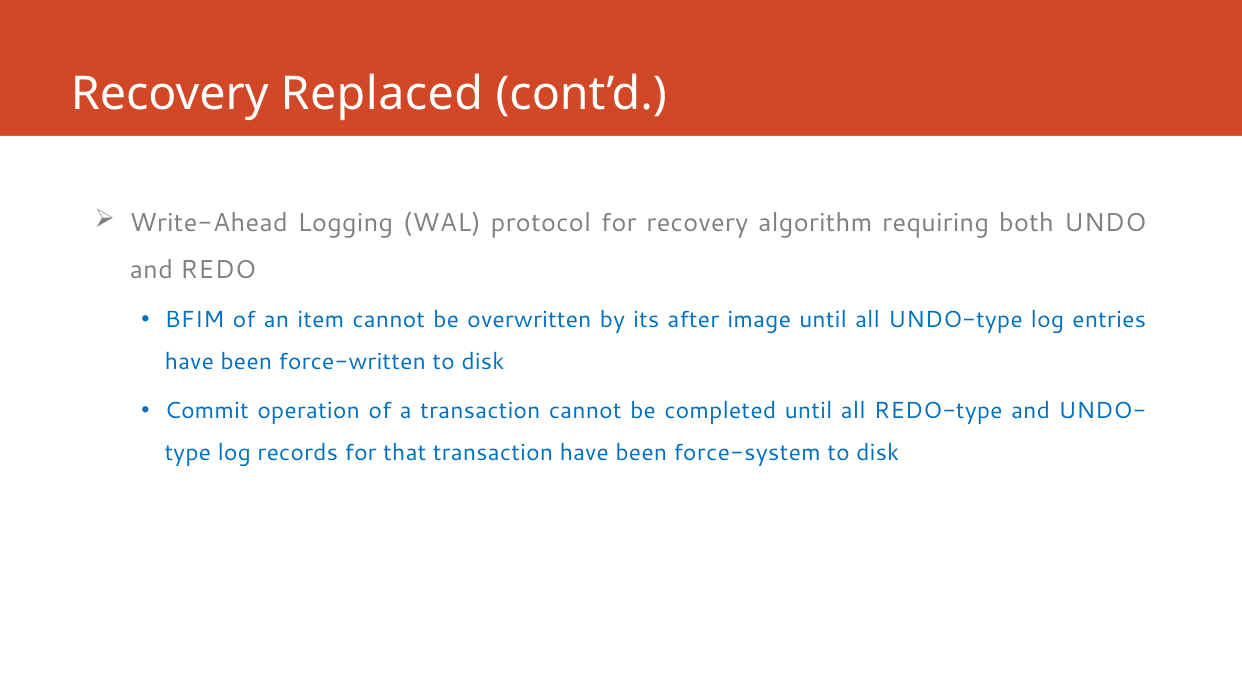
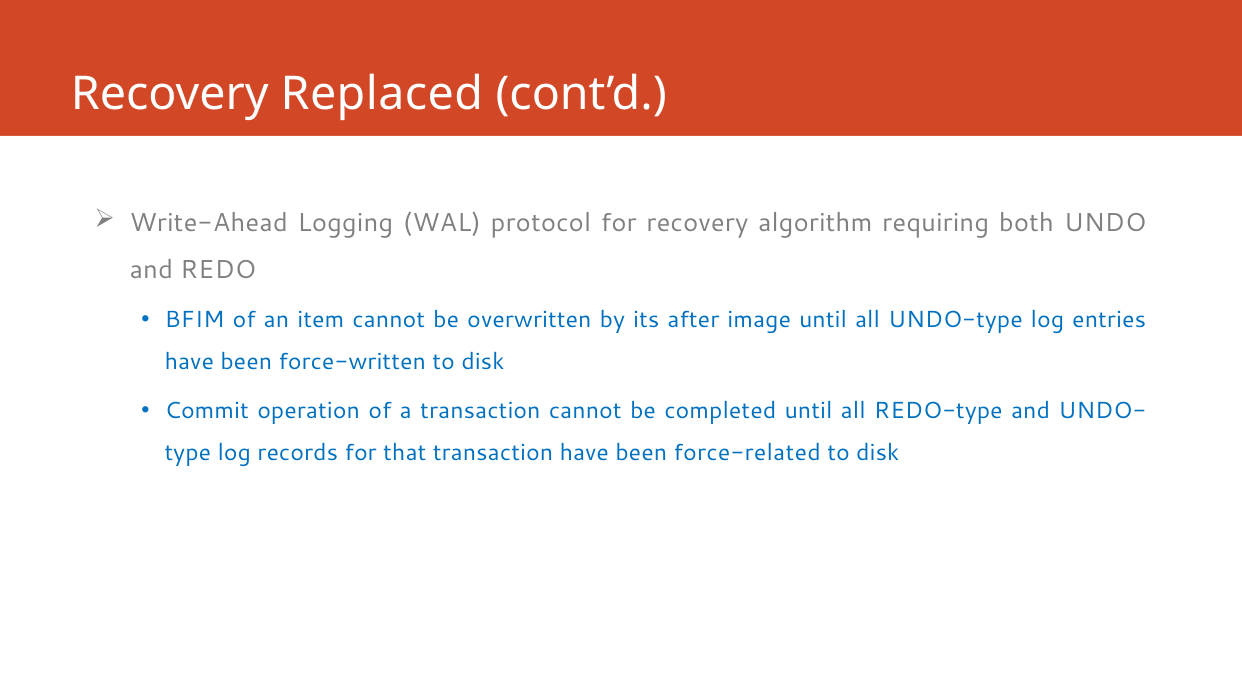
force-system: force-system -> force-related
